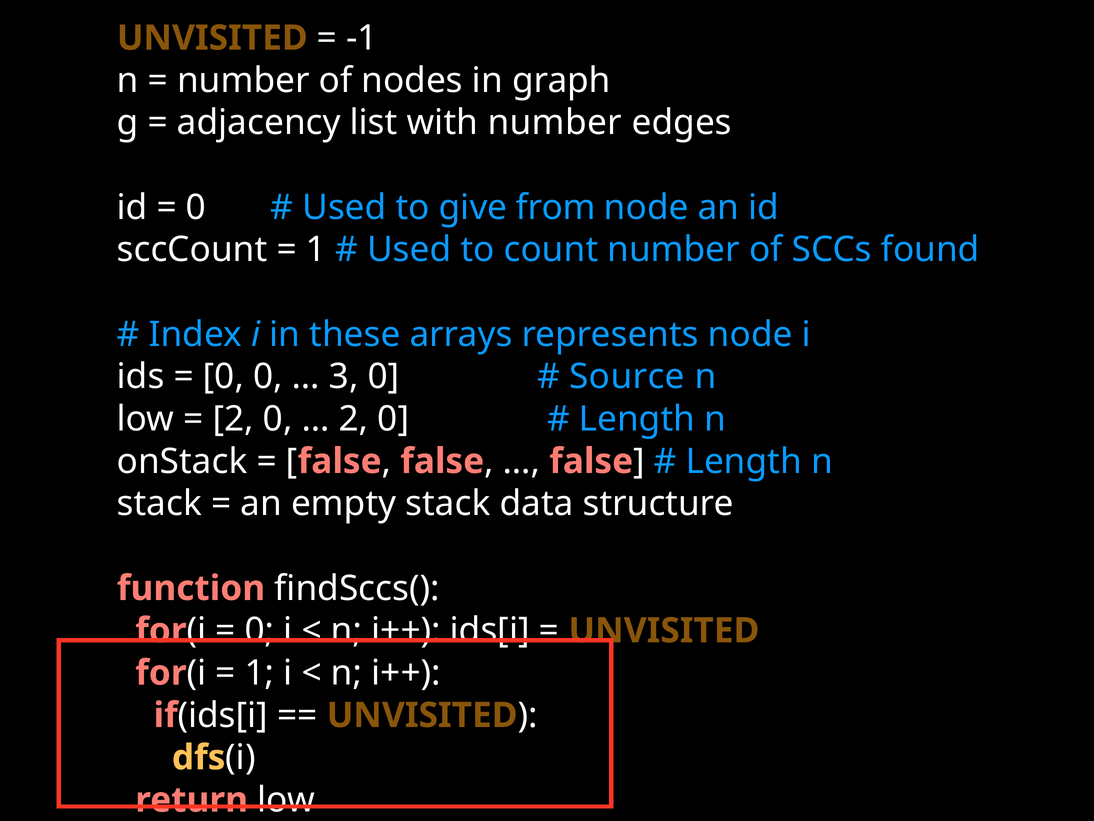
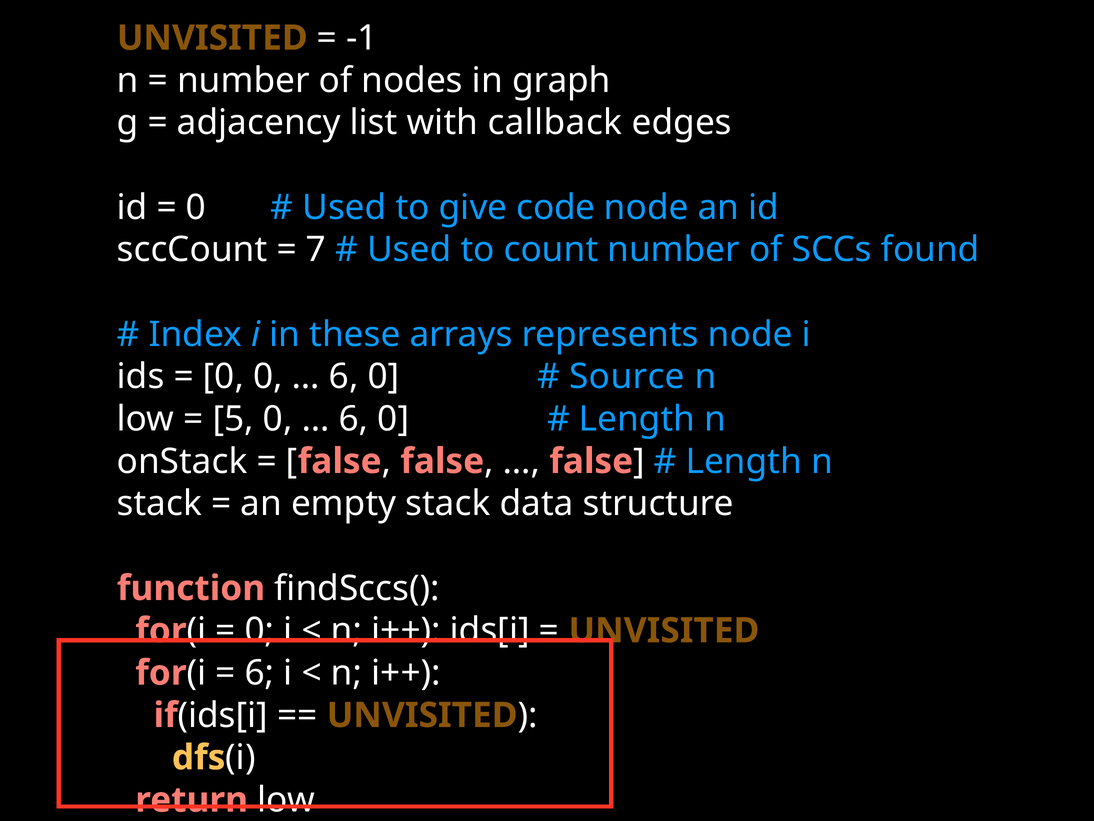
with number: number -> callback
from: from -> code
1 at (316, 250): 1 -> 7
3 at (344, 376): 3 -> 6
2 at (233, 419): 2 -> 5
2 at (353, 419): 2 -> 6
1 at (259, 673): 1 -> 6
